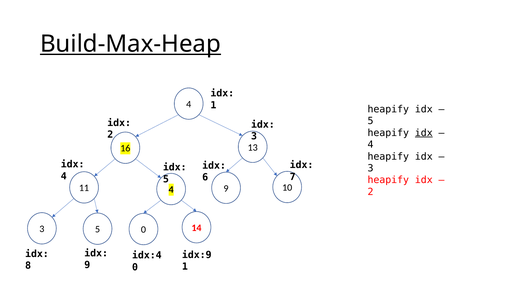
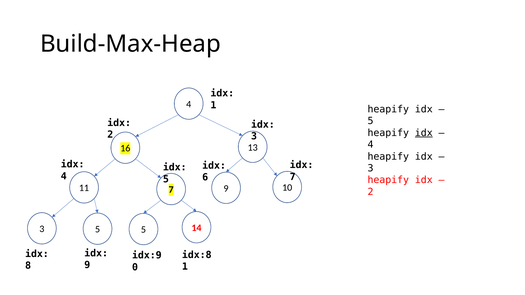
Build-Max-Heap underline: present -> none
11 4: 4 -> 7
5 0: 0 -> 5
idx:9: idx:9 -> idx:8
idx:4: idx:4 -> idx:9
